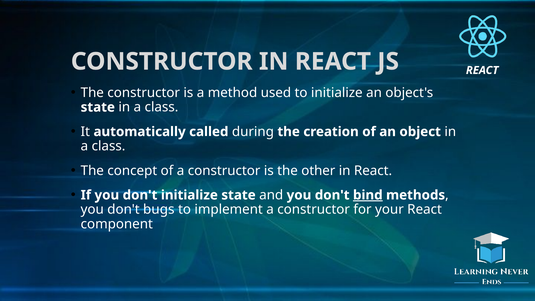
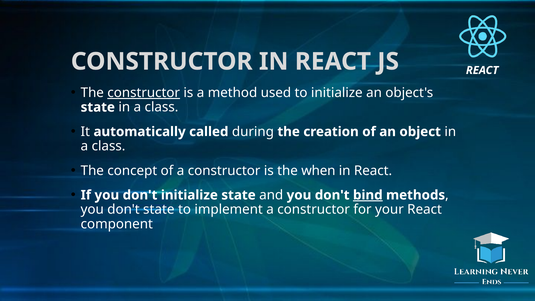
constructor at (144, 93) underline: none -> present
other: other -> when
don't bugs: bugs -> state
